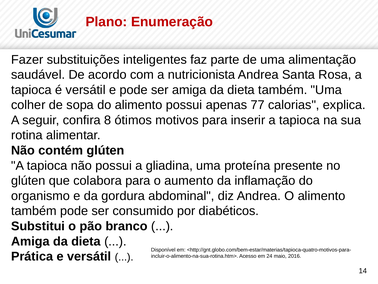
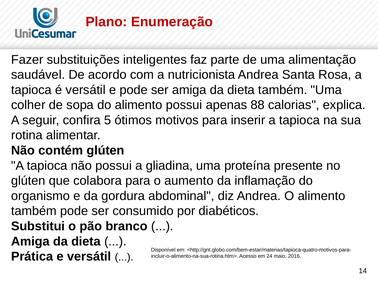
77: 77 -> 88
8: 8 -> 5
